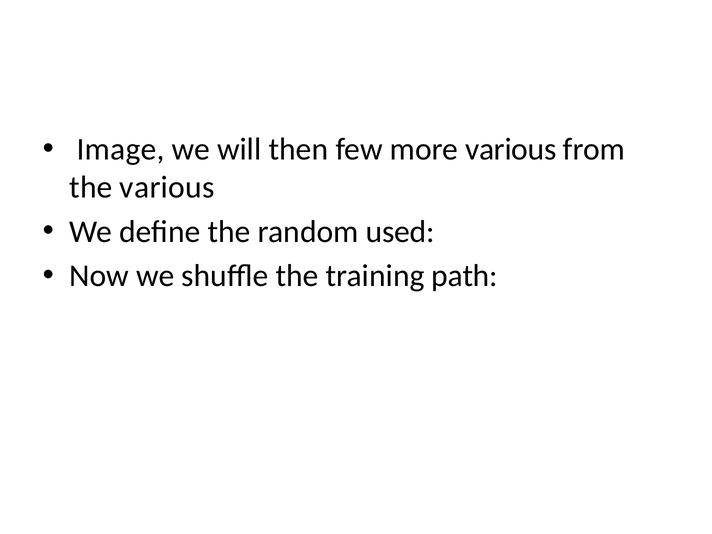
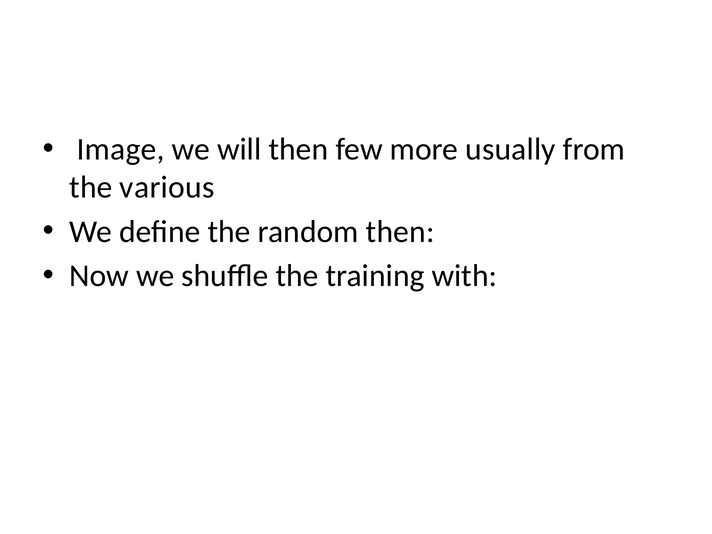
more various: various -> usually
random used: used -> then
path: path -> with
